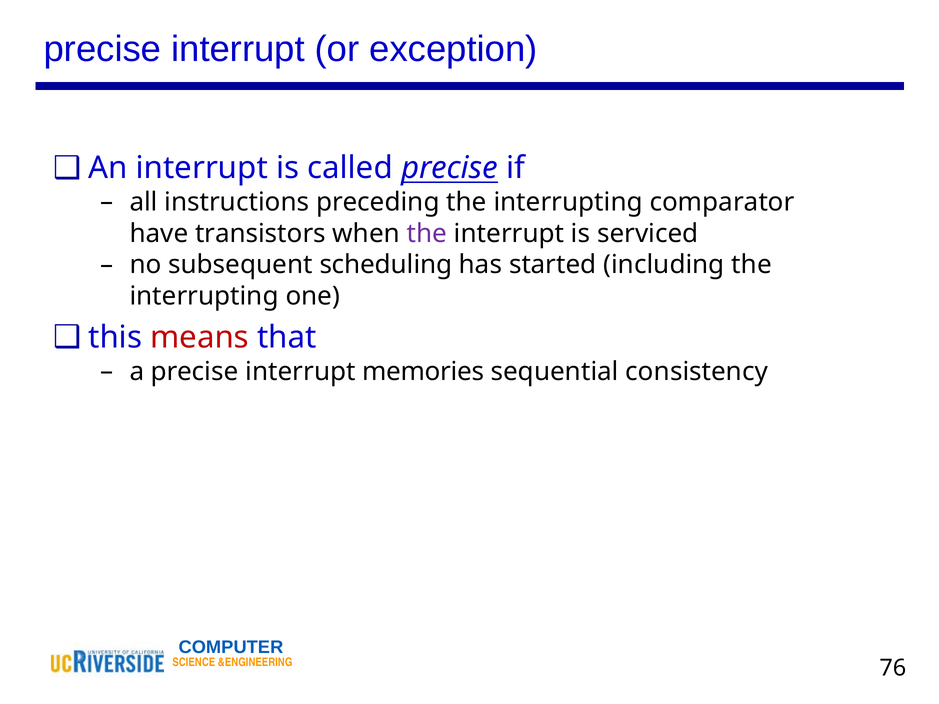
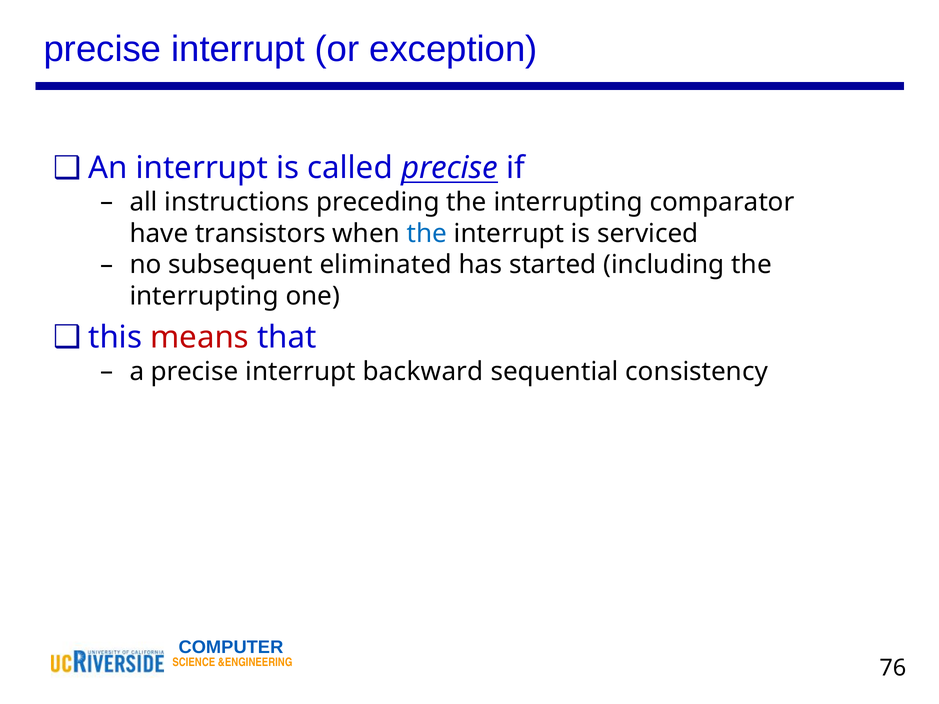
the at (427, 234) colour: purple -> blue
scheduling: scheduling -> eliminated
memories: memories -> backward
